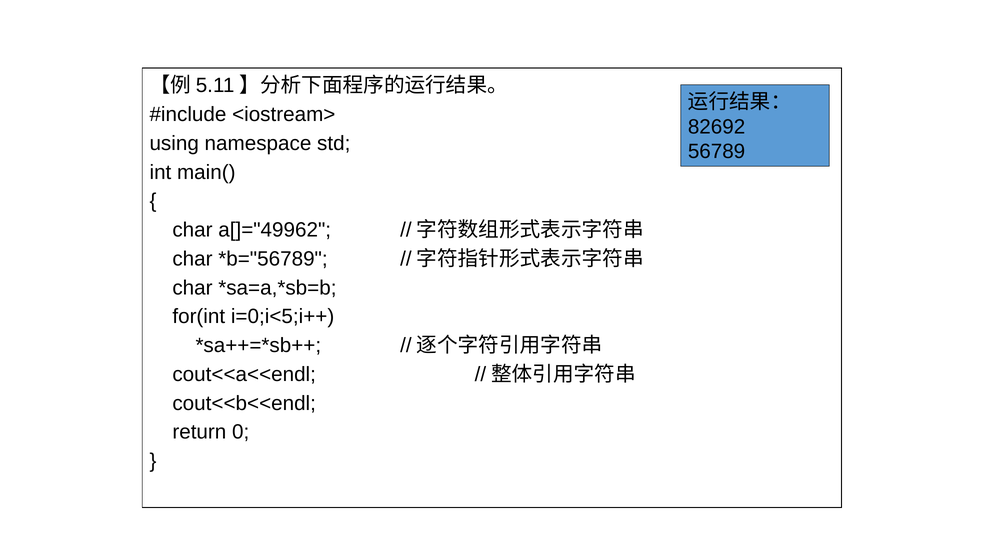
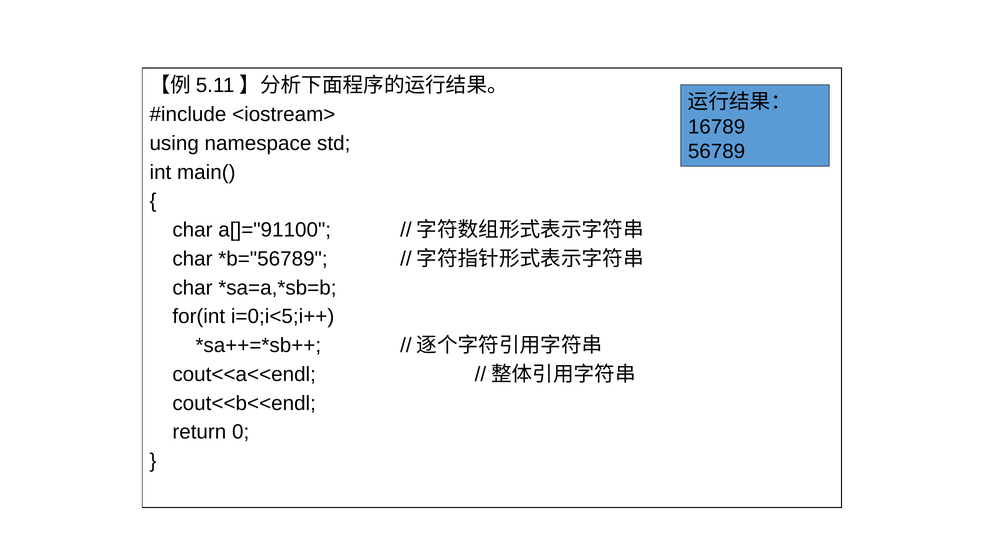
82692: 82692 -> 16789
a[]="49962: a[]="49962 -> a[]="91100
